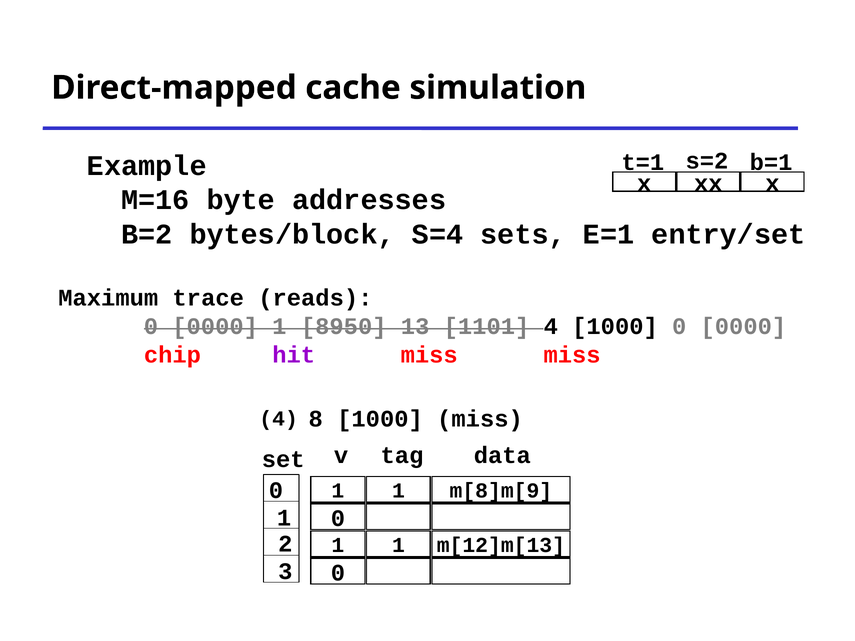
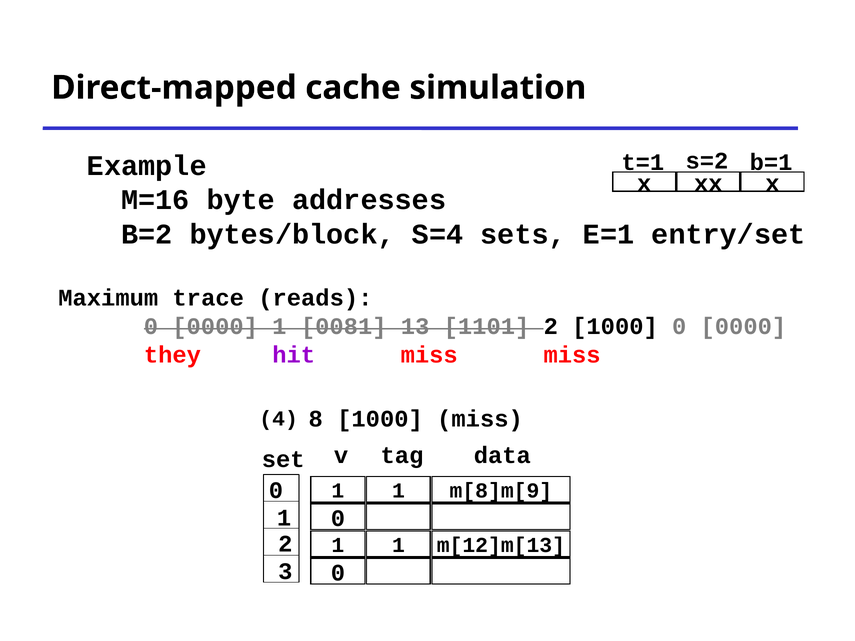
8950: 8950 -> 0081
1101 4: 4 -> 2
chip: chip -> they
